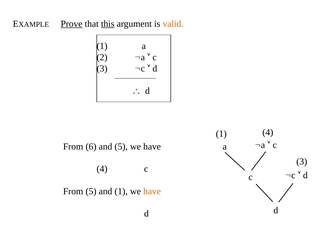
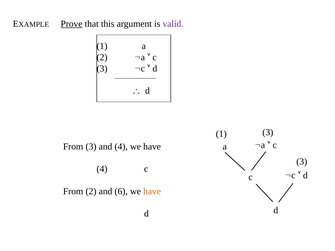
this underline: present -> none
valid colour: orange -> purple
1 4: 4 -> 3
From 6: 6 -> 3
and 5: 5 -> 4
From 5: 5 -> 2
and 1: 1 -> 6
